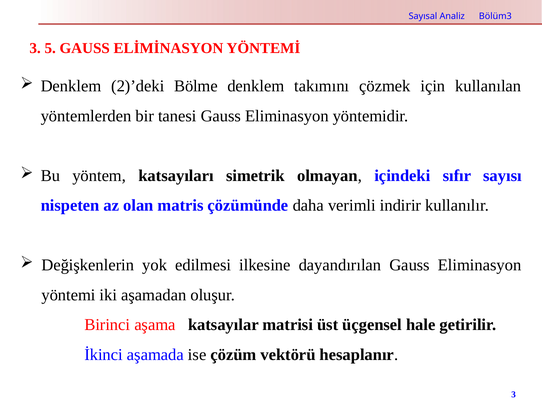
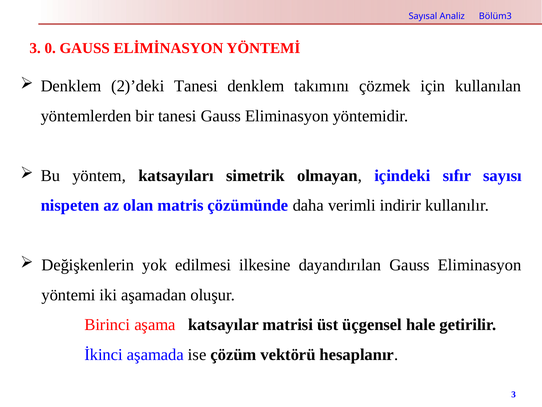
5: 5 -> 0
2)’deki Bölme: Bölme -> Tanesi
